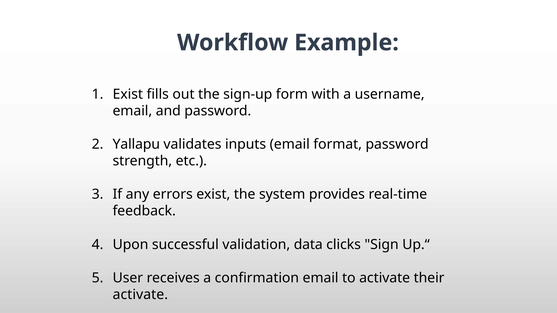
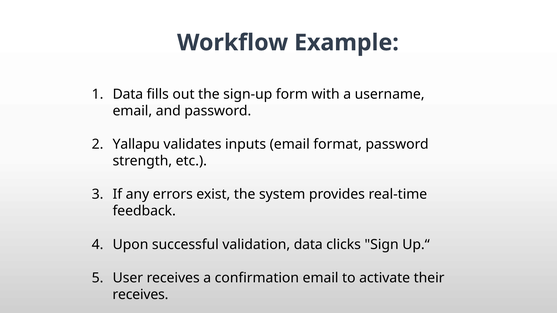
Exist at (128, 94): Exist -> Data
activate at (140, 295): activate -> receives
